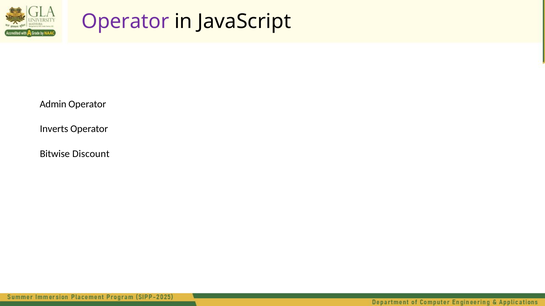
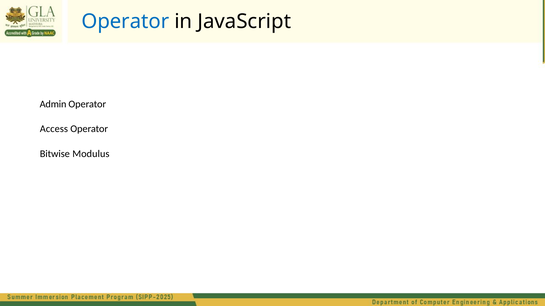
Operator at (125, 22) colour: purple -> blue
Inverts: Inverts -> Access
Discount: Discount -> Modulus
